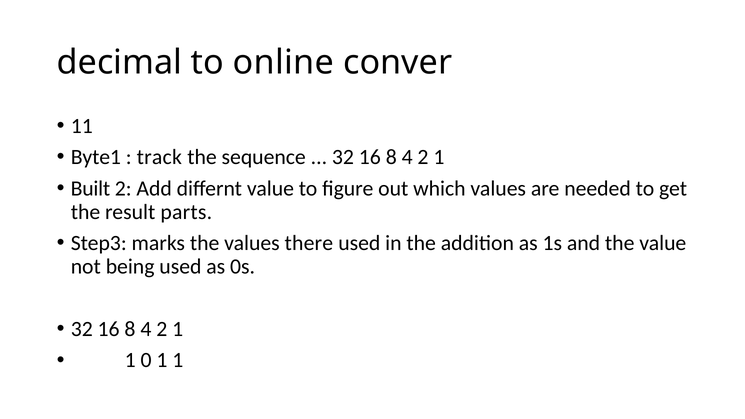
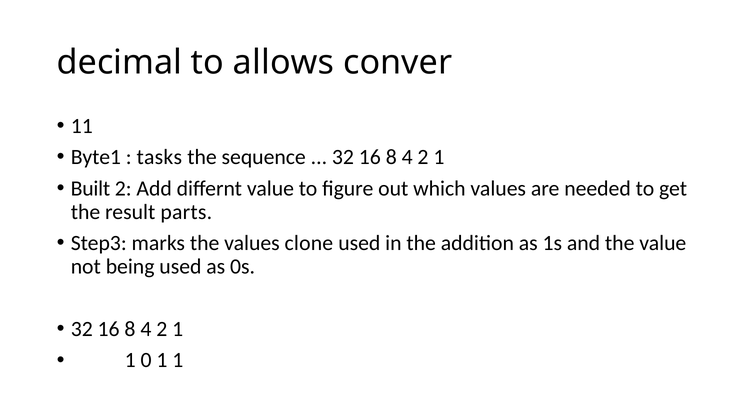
online: online -> allows
track: track -> tasks
there: there -> clone
